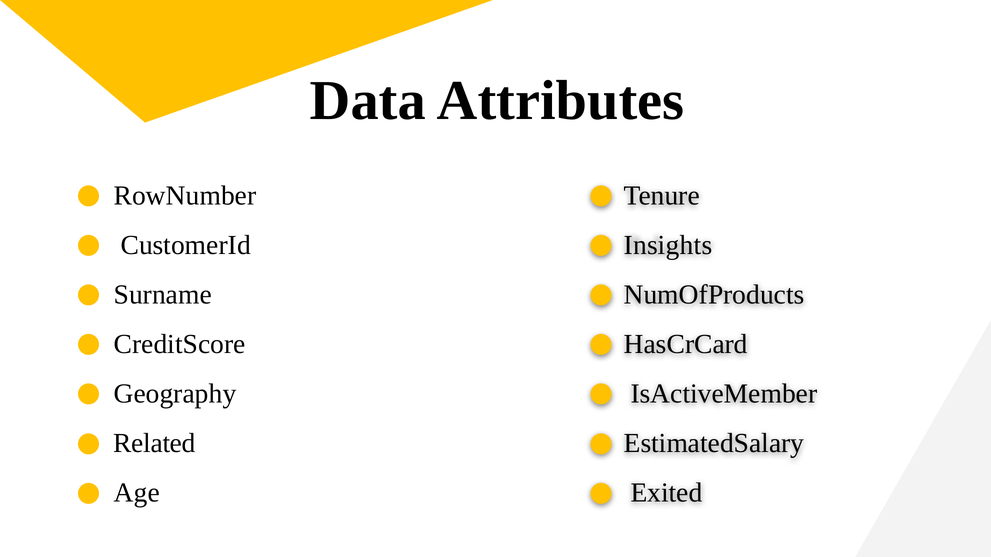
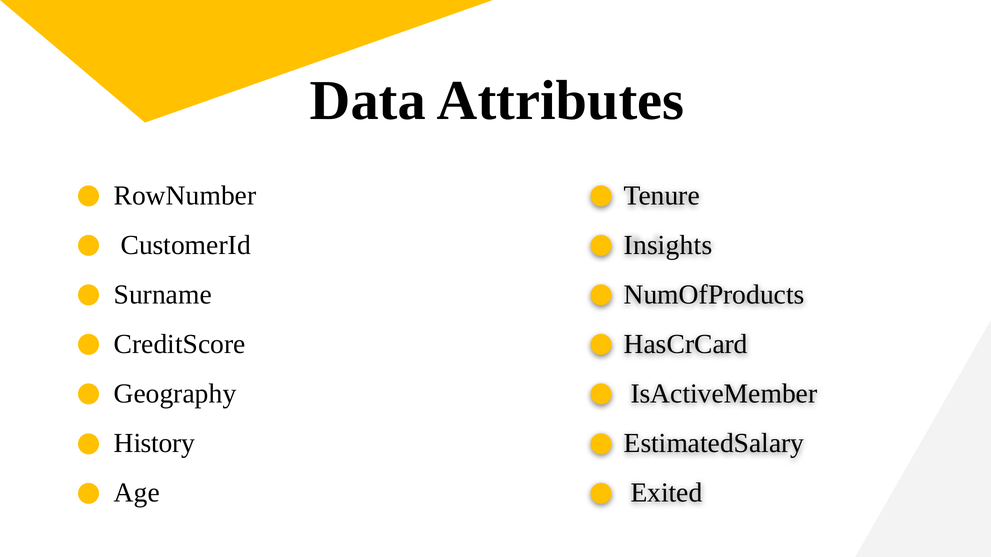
Related: Related -> History
